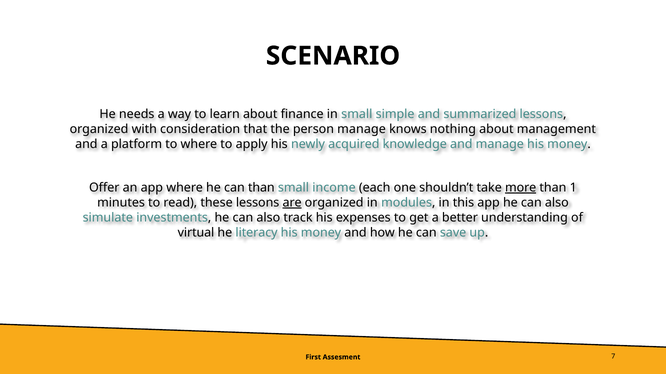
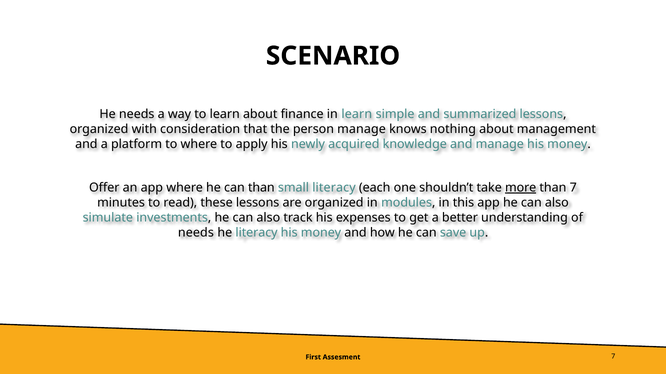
in small: small -> learn
small income: income -> literacy
than 1: 1 -> 7
are underline: present -> none
virtual at (196, 233): virtual -> needs
